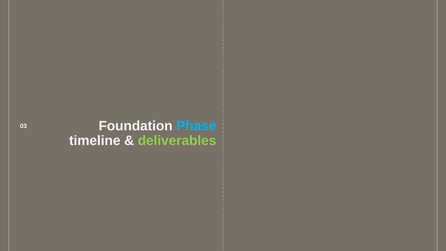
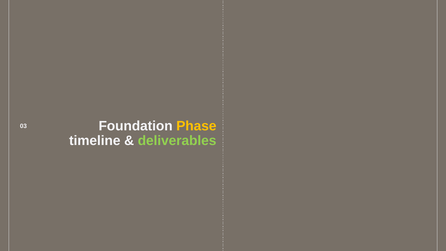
Phase colour: light blue -> yellow
